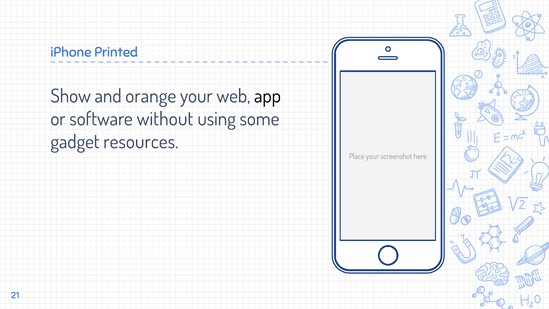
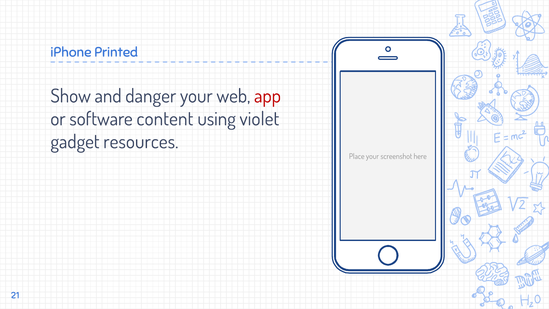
orange: orange -> danger
app colour: black -> red
without: without -> content
some: some -> violet
